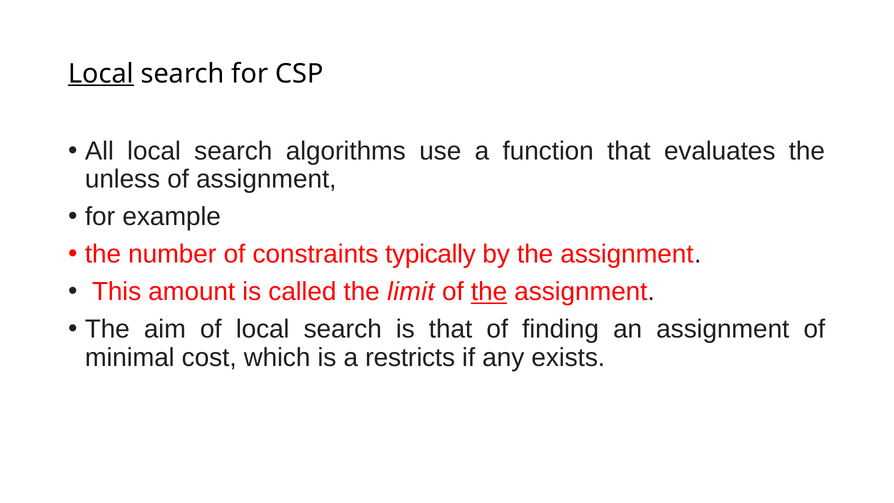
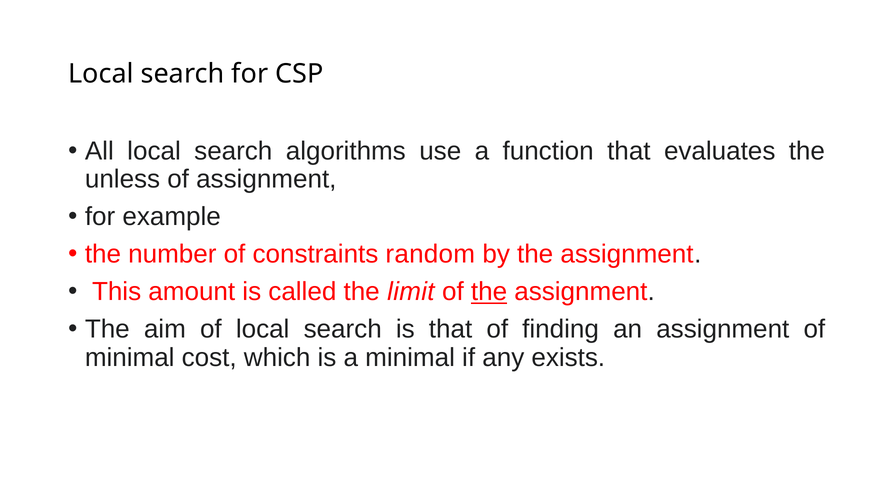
Local at (101, 74) underline: present -> none
typically: typically -> random
a restricts: restricts -> minimal
